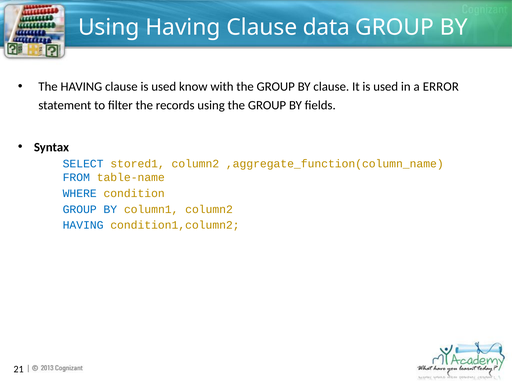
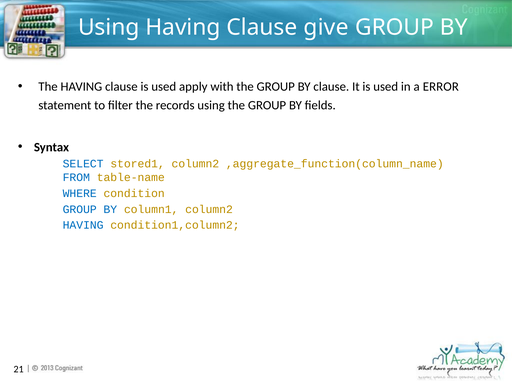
data: data -> give
know: know -> apply
